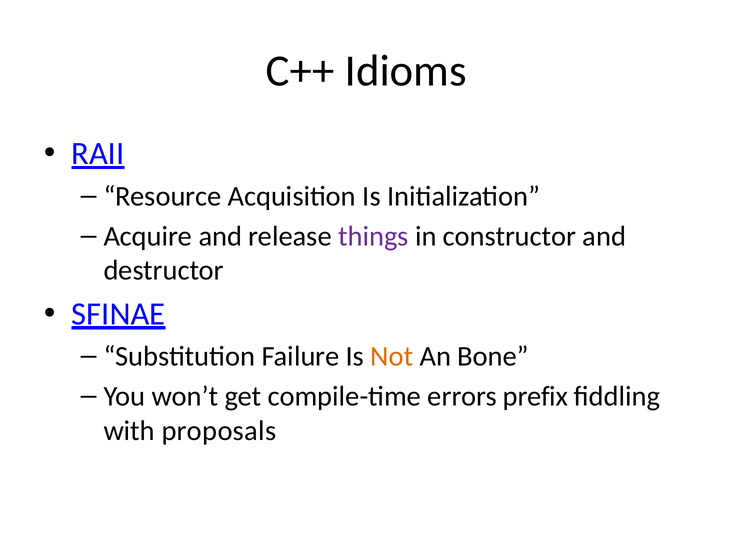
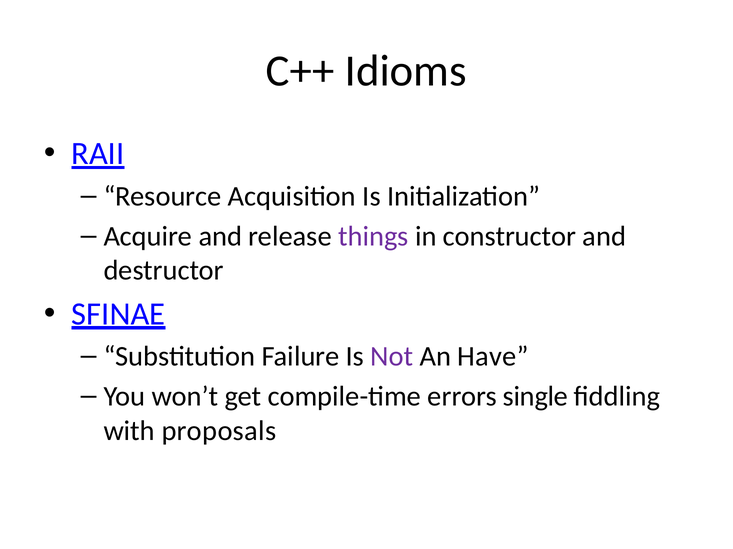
Not colour: orange -> purple
Bone: Bone -> Have
prefix: prefix -> single
